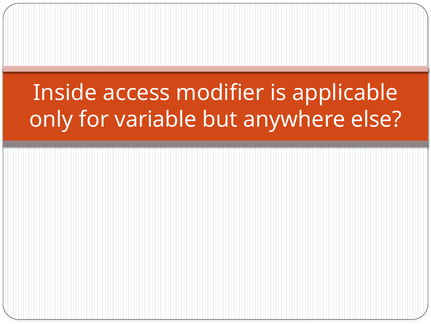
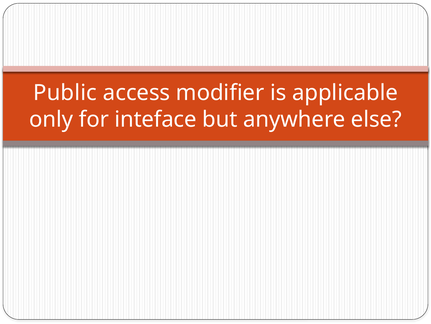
Inside: Inside -> Public
variable: variable -> inteface
